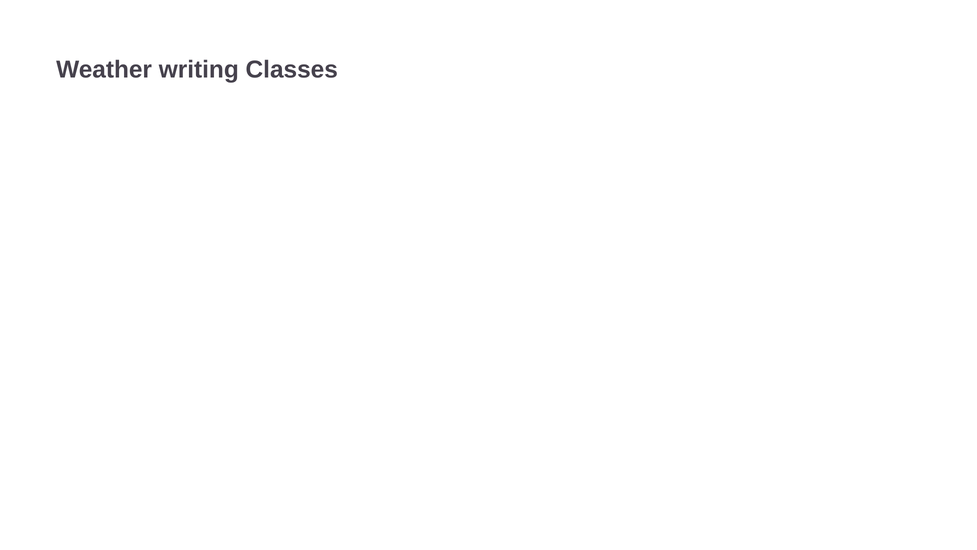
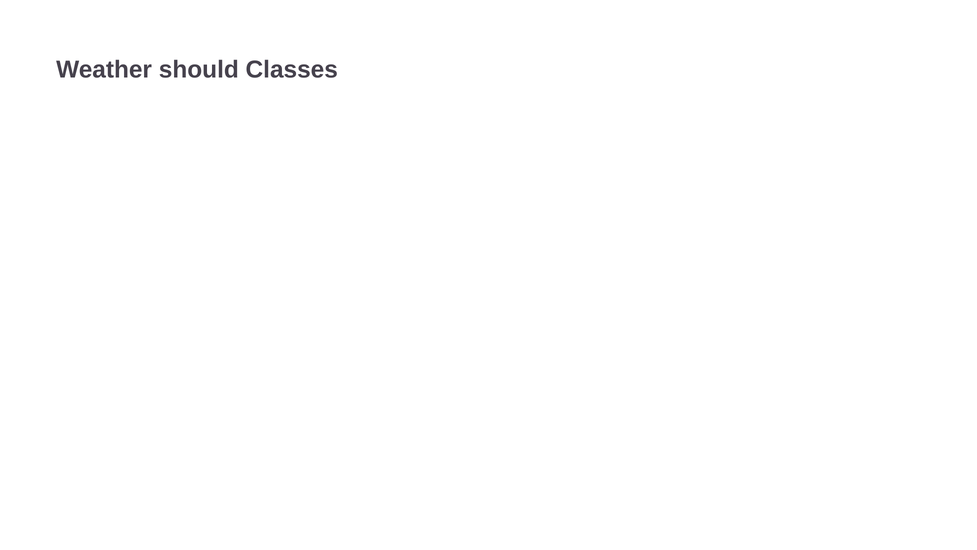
writing: writing -> should
